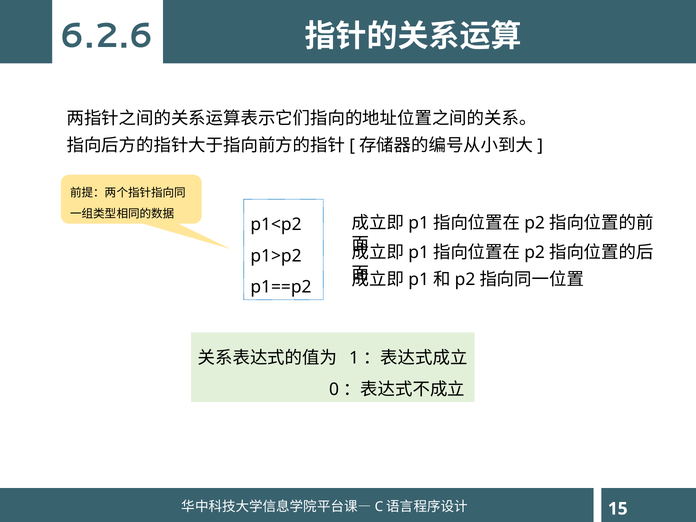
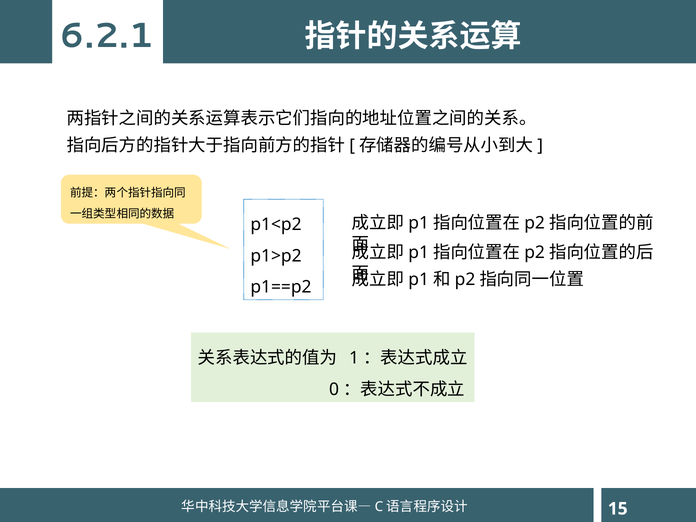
6.2.6: 6.2.6 -> 6.2.1
